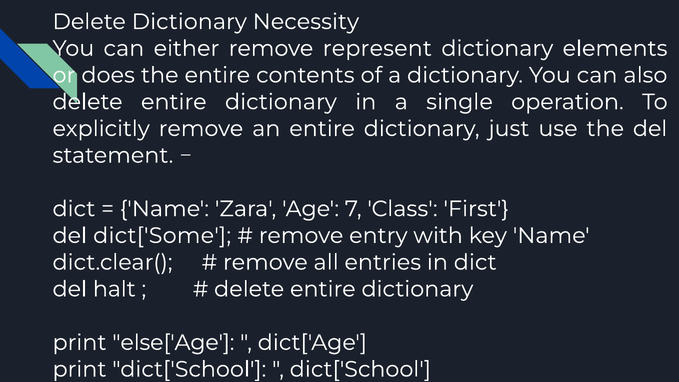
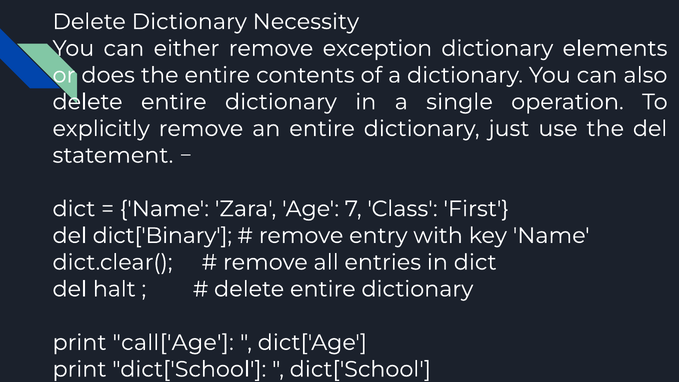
represent: represent -> exception
dict['Some: dict['Some -> dict['Binary
else['Age: else['Age -> call['Age
